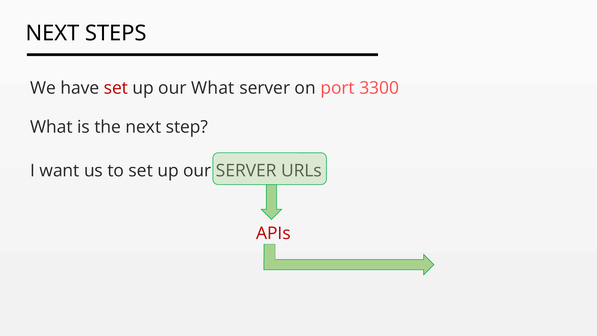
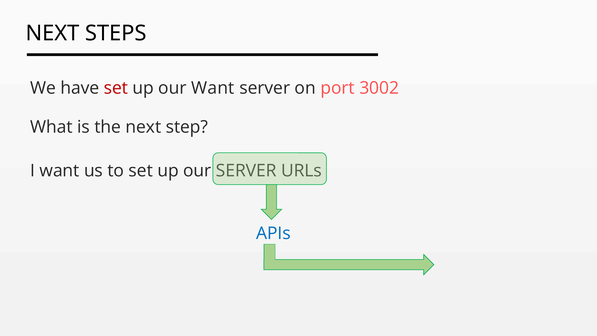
our What: What -> Want
3300: 3300 -> 3002
APIs colour: red -> blue
